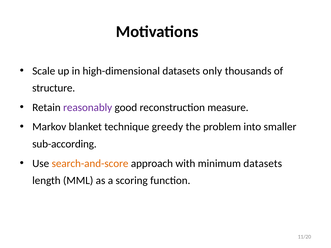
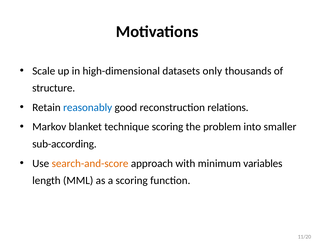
reasonably colour: purple -> blue
measure: measure -> relations
technique greedy: greedy -> scoring
minimum datasets: datasets -> variables
